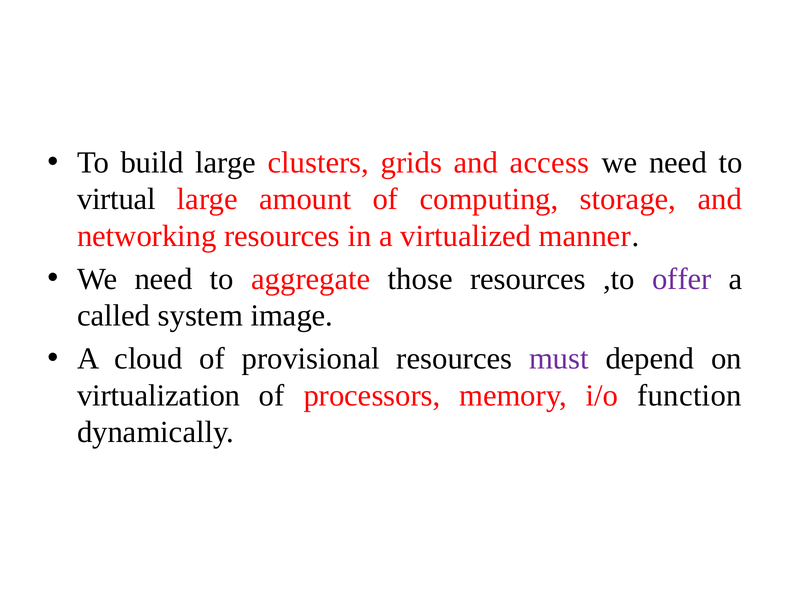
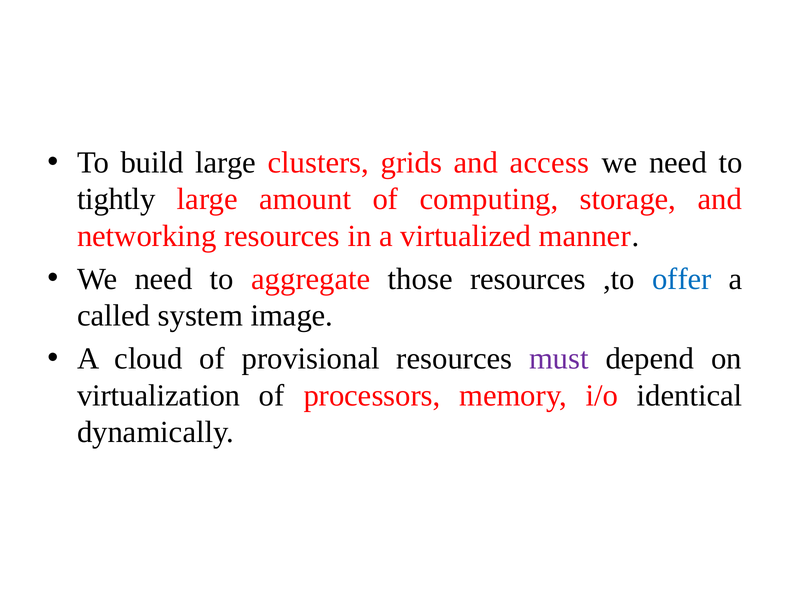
virtual: virtual -> tightly
offer colour: purple -> blue
function: function -> identical
